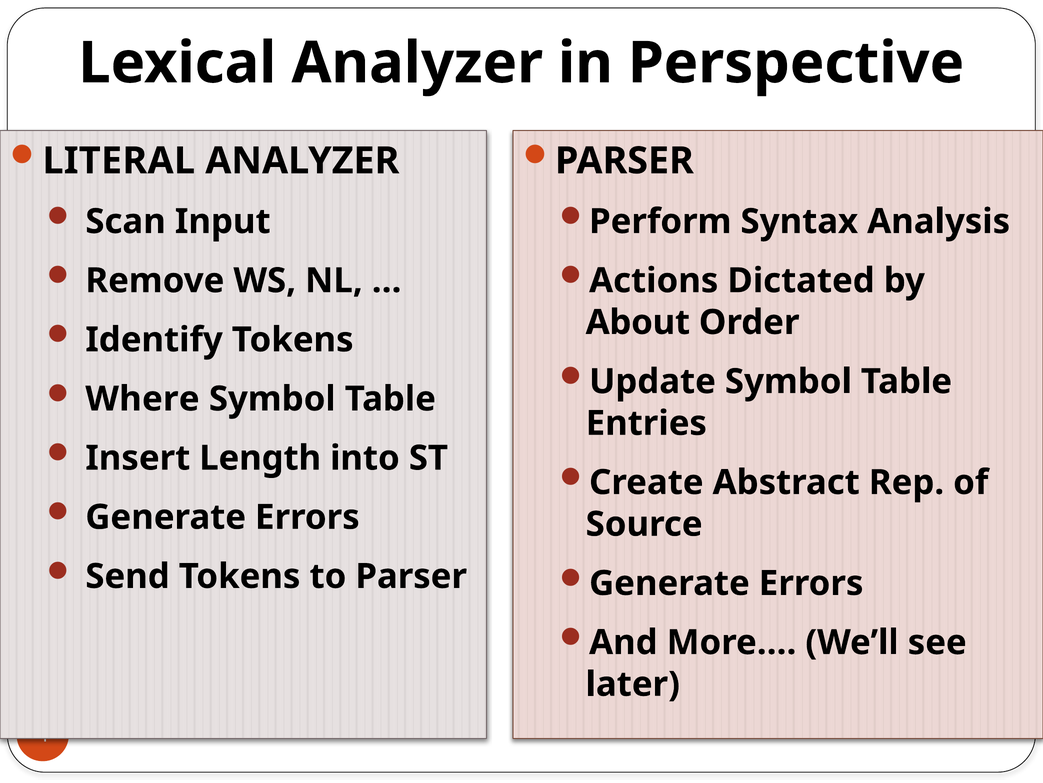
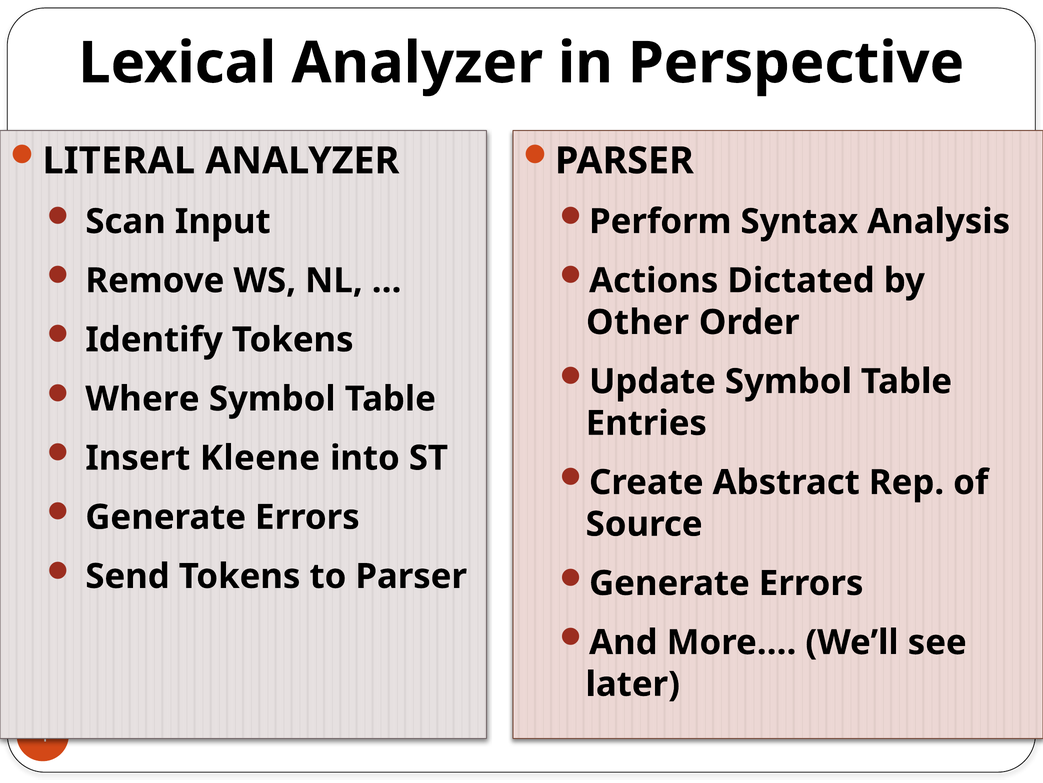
About: About -> Other
Length: Length -> Kleene
